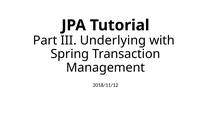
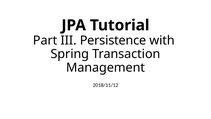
Underlying: Underlying -> Persistence
